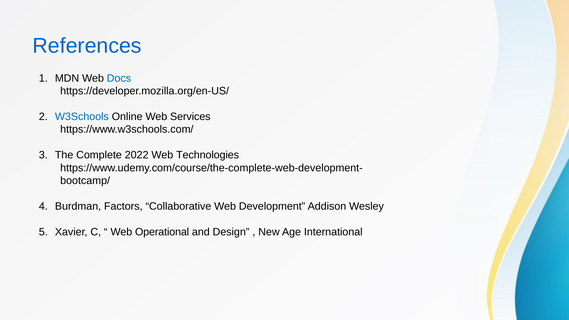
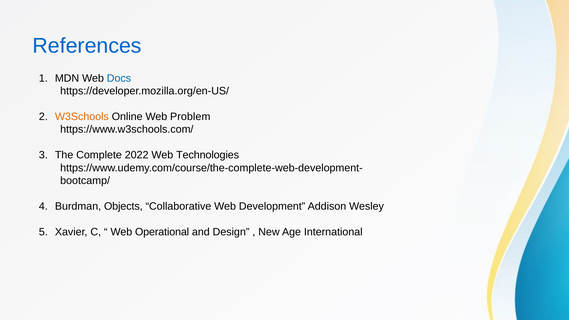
W3Schools colour: blue -> orange
Services: Services -> Problem
Factors: Factors -> Objects
